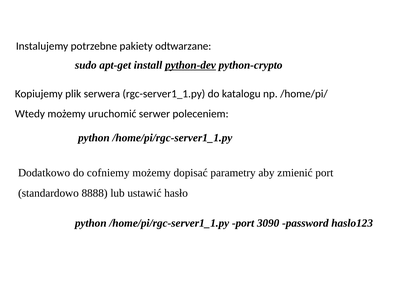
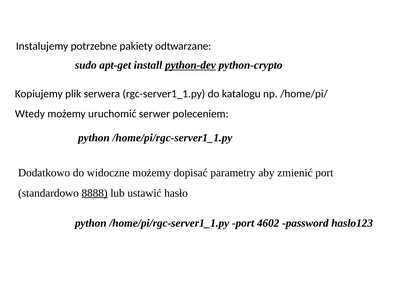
cofniemy: cofniemy -> widoczne
8888 underline: none -> present
3090: 3090 -> 4602
